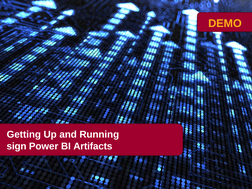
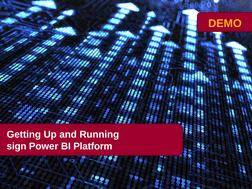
Artifacts: Artifacts -> Platform
